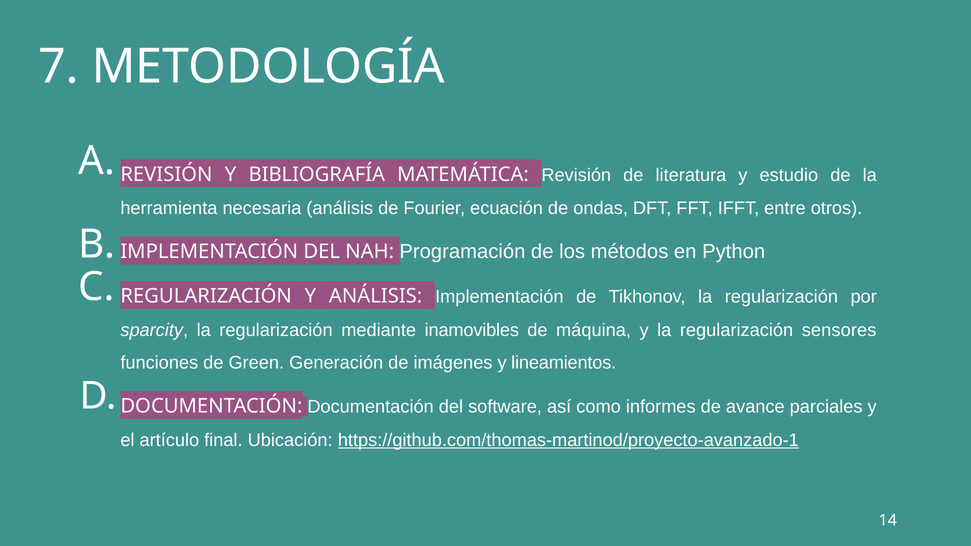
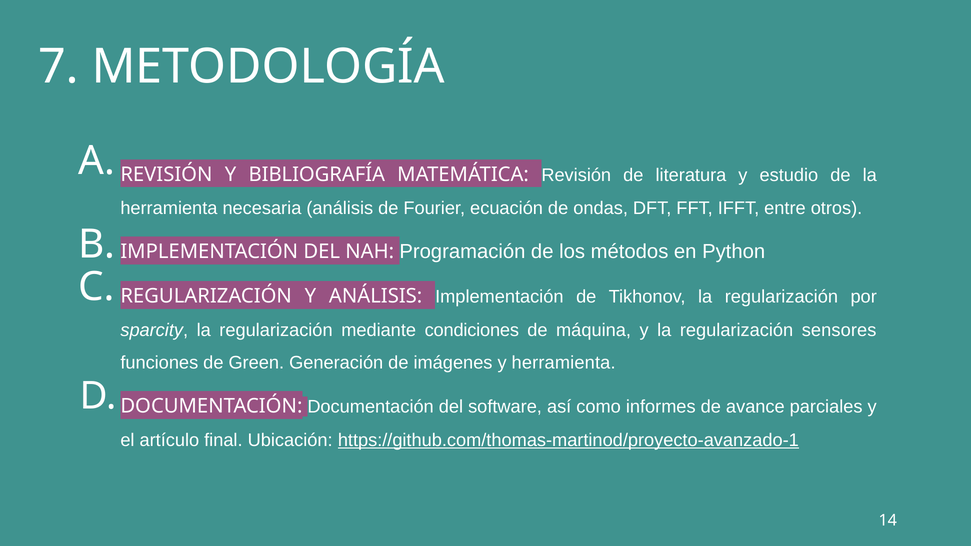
inamovibles: inamovibles -> condiciones
y lineamientos: lineamientos -> herramienta
